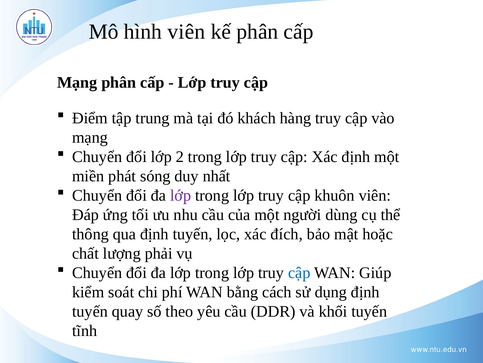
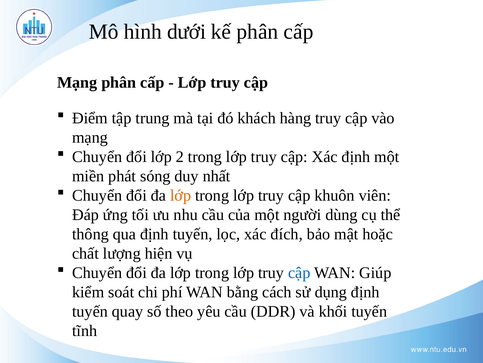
hình viên: viên -> dưới
lớp at (181, 195) colour: purple -> orange
phải: phải -> hiện
